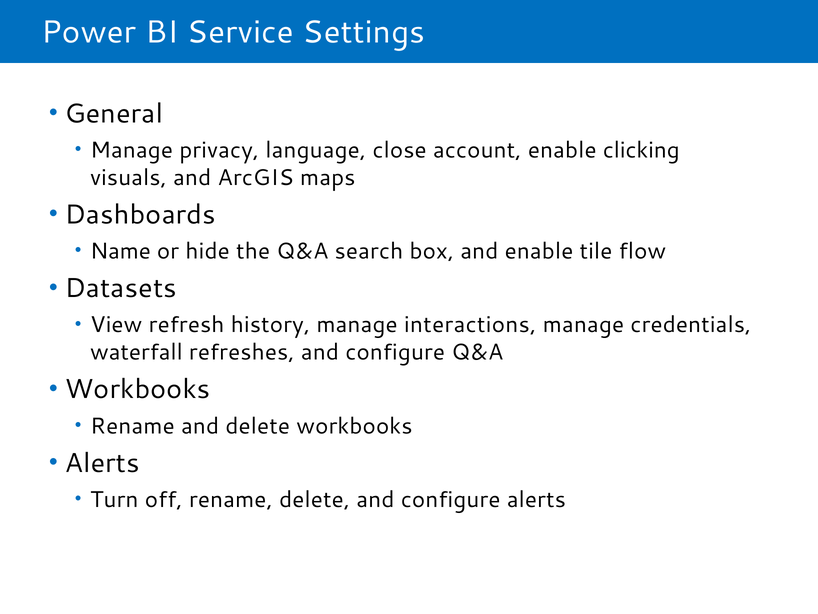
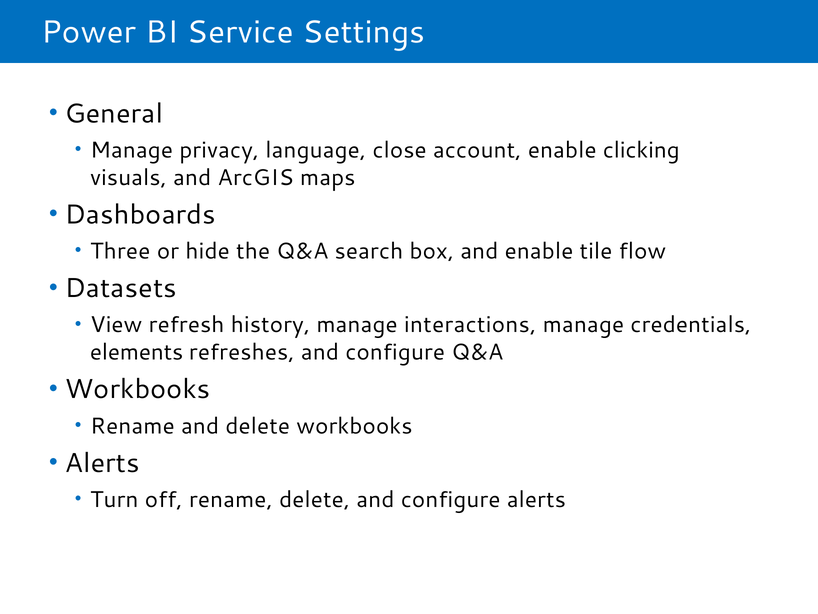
Name: Name -> Three
waterfall: waterfall -> elements
